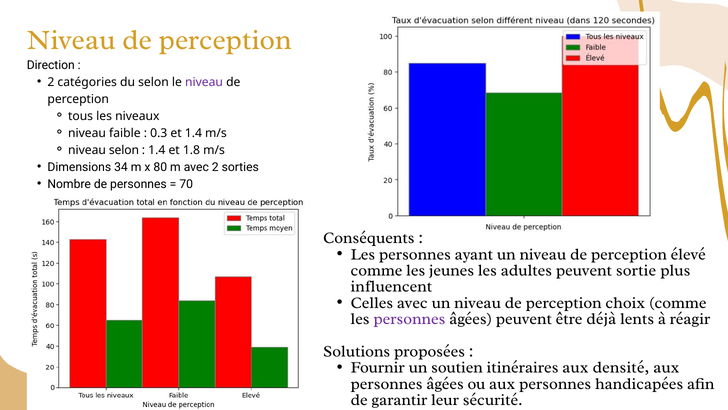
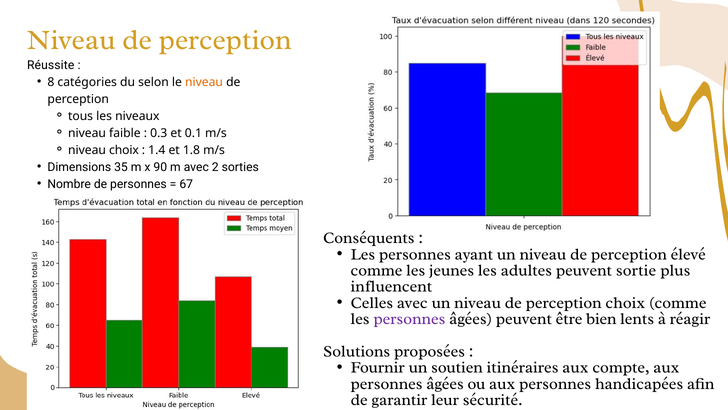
Direction: Direction -> Réussite
2 at (51, 82): 2 -> 8
niveau at (204, 82) colour: purple -> orange
et 1.4: 1.4 -> 0.1
niveau selon: selon -> choix
34: 34 -> 35
80: 80 -> 90
70: 70 -> 67
déjà: déjà -> bien
densité: densité -> compte
